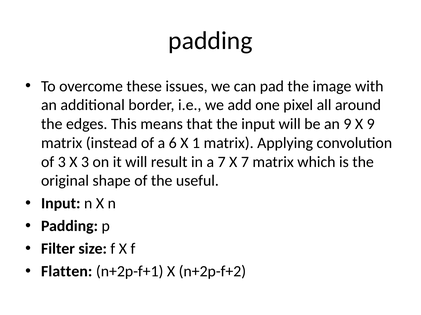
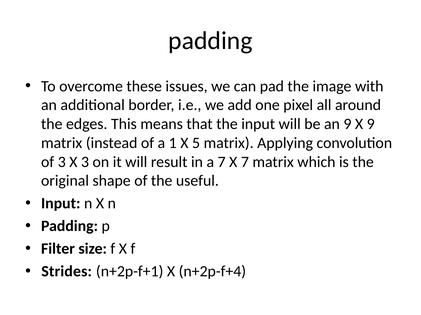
6: 6 -> 1
1: 1 -> 5
Flatten: Flatten -> Strides
n+2p-f+2: n+2p-f+2 -> n+2p-f+4
